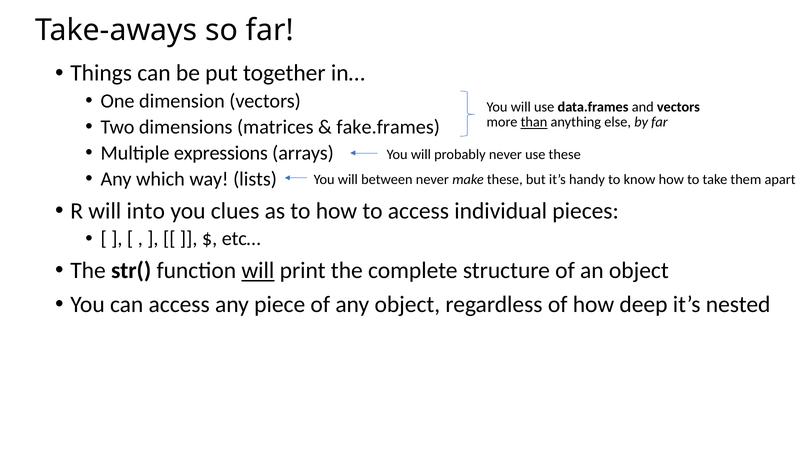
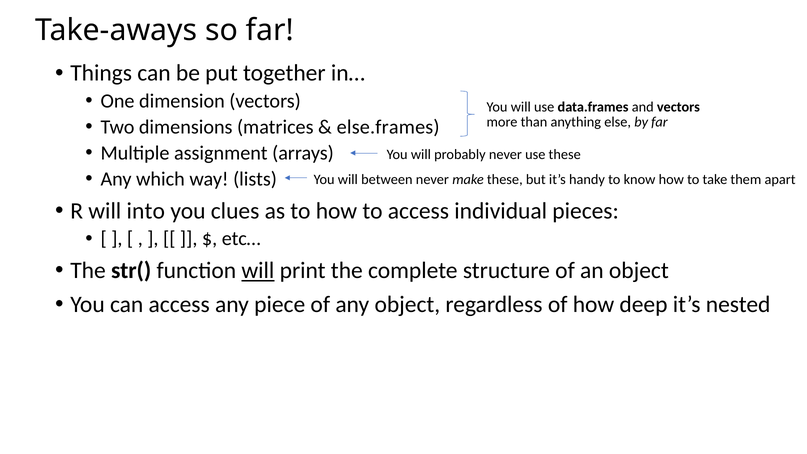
than underline: present -> none
fake.frames: fake.frames -> else.frames
expressions: expressions -> assignment
